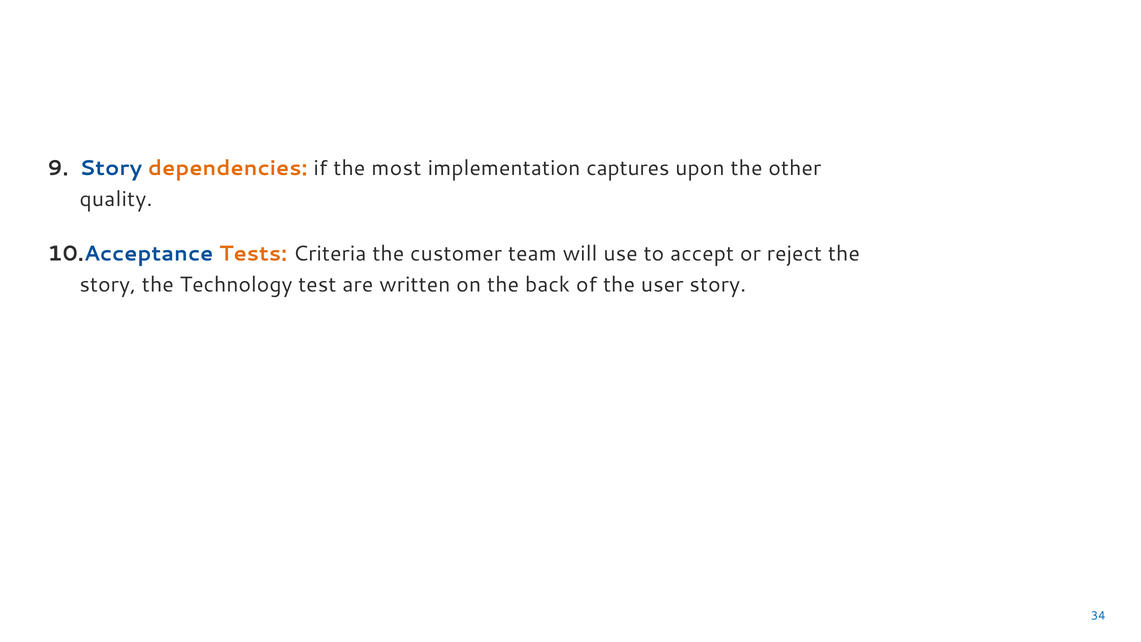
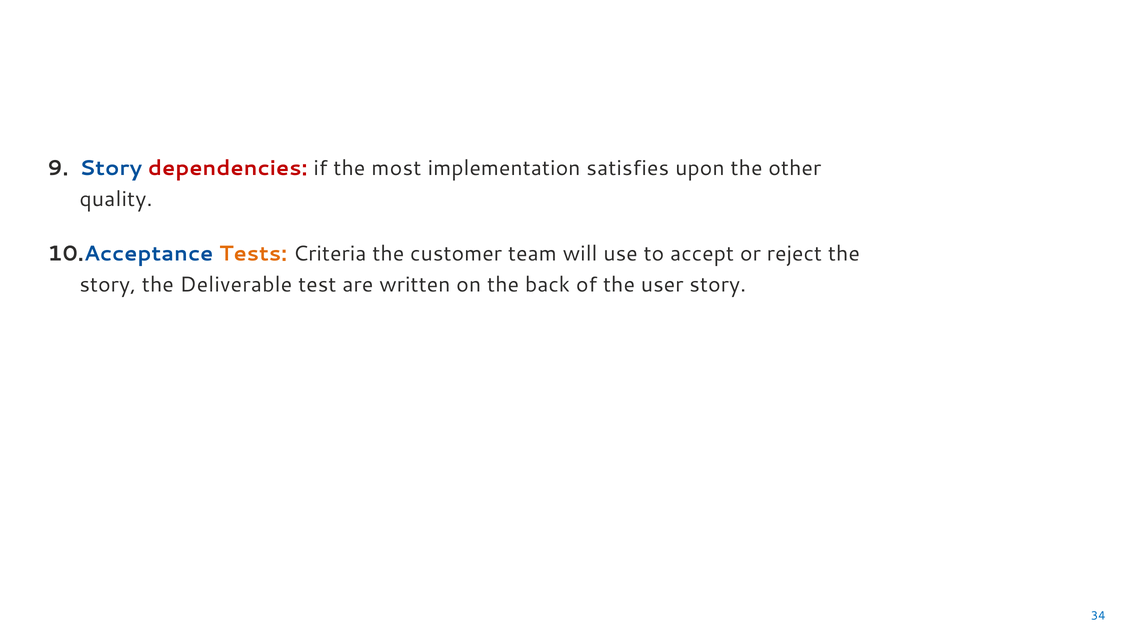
dependencies colour: orange -> red
captures: captures -> satisfies
Technology: Technology -> Deliverable
